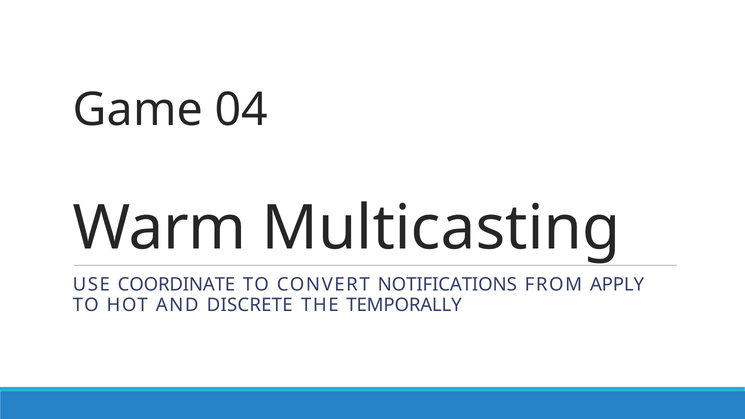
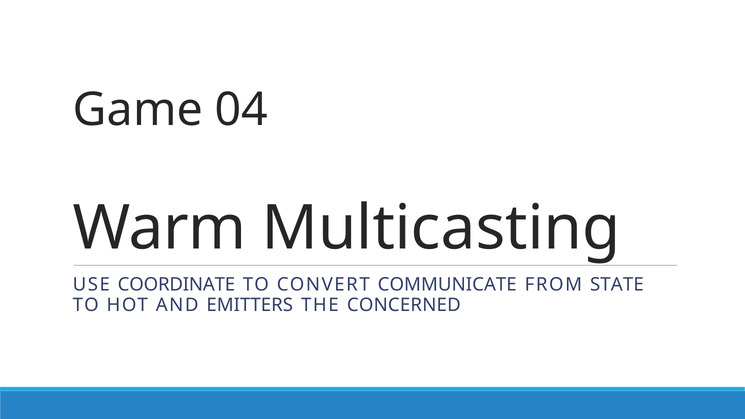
NOTIFICATIONS: NOTIFICATIONS -> COMMUNICATE
APPLY: APPLY -> STATE
DISCRETE: DISCRETE -> EMITTERS
TEMPORALLY: TEMPORALLY -> CONCERNED
